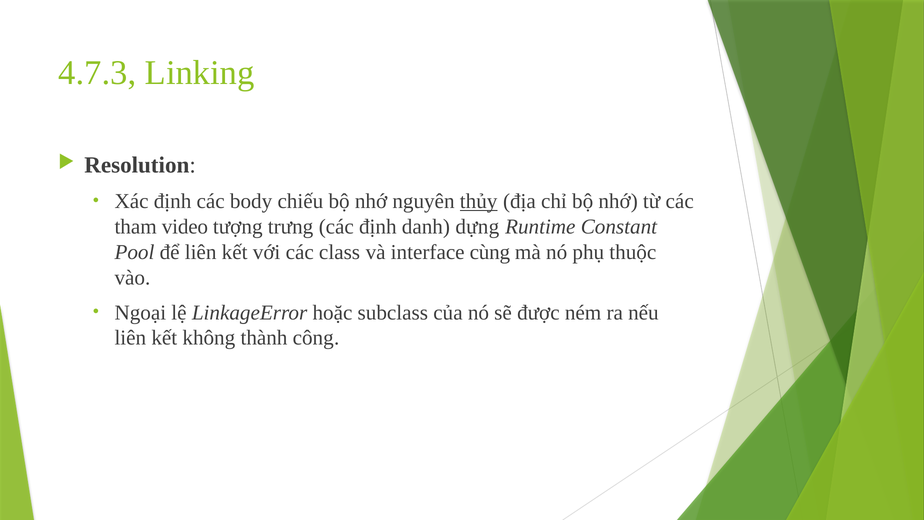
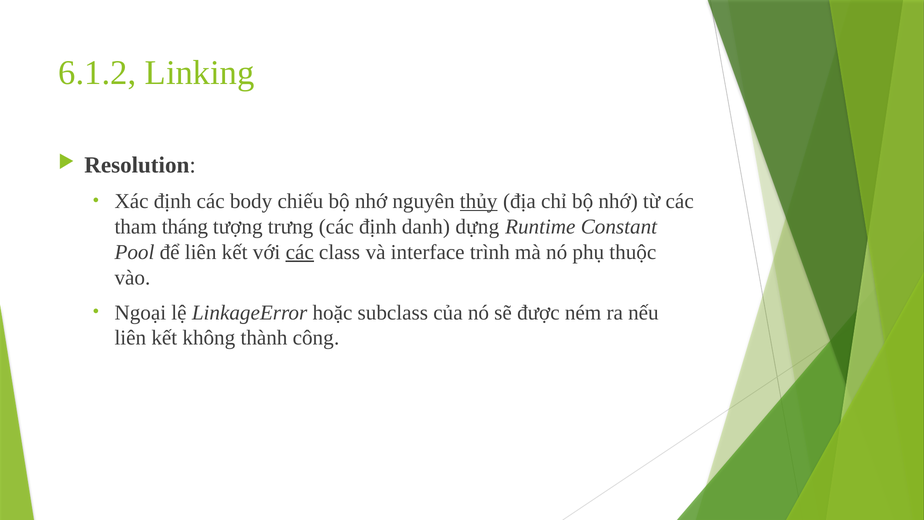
4.7.3: 4.7.3 -> 6.1.2
video: video -> tháng
các at (300, 252) underline: none -> present
cùng: cùng -> trình
